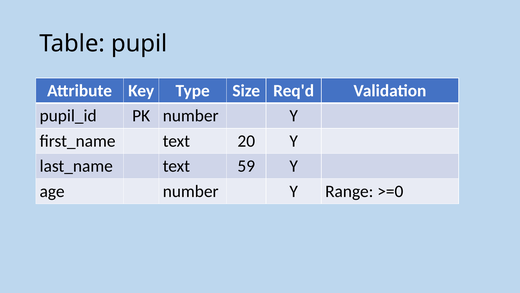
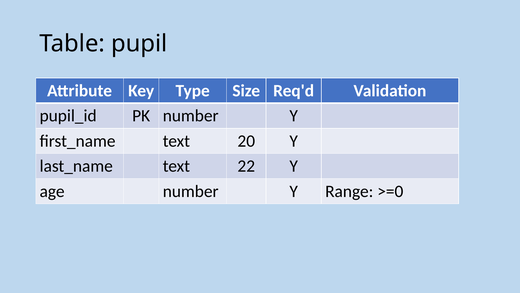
59: 59 -> 22
